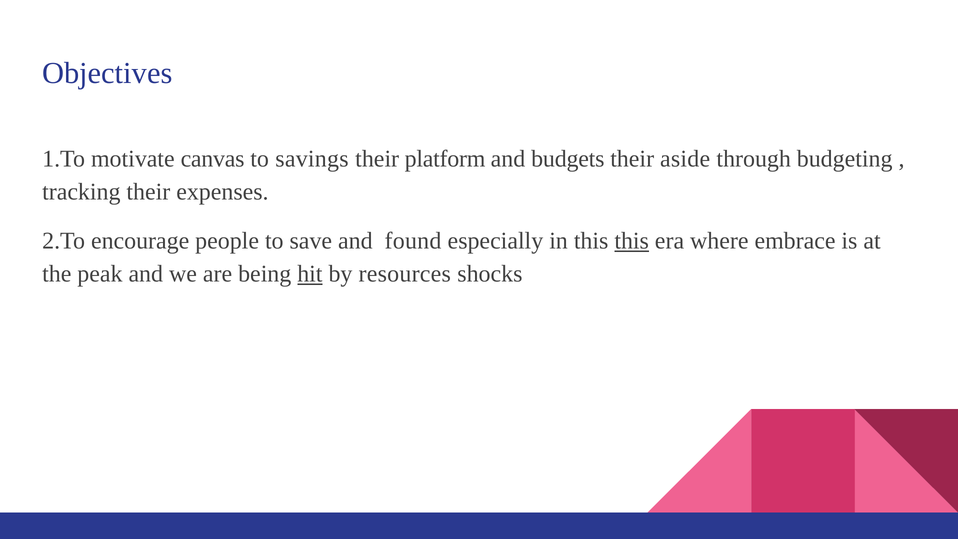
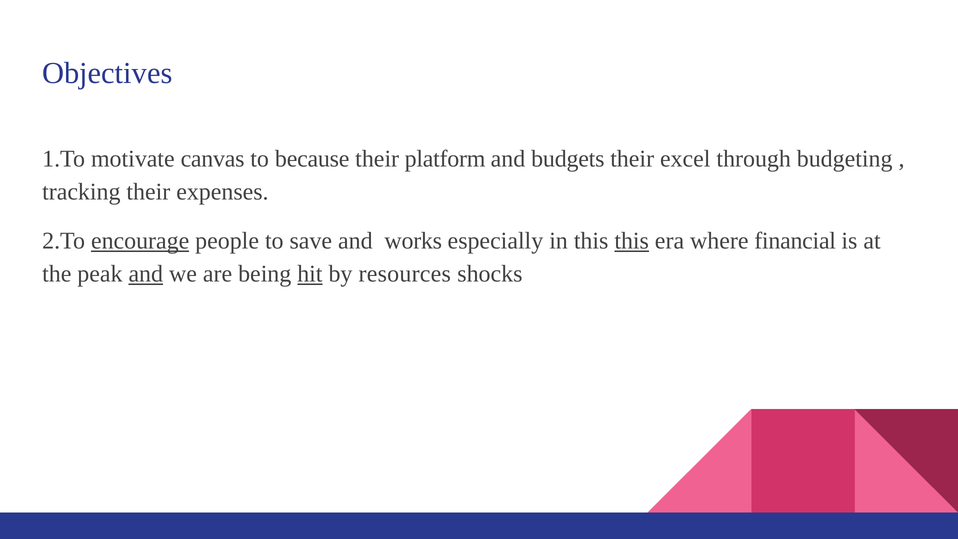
savings: savings -> because
aside: aside -> excel
encourage underline: none -> present
found: found -> works
embrace: embrace -> financial
and at (146, 274) underline: none -> present
